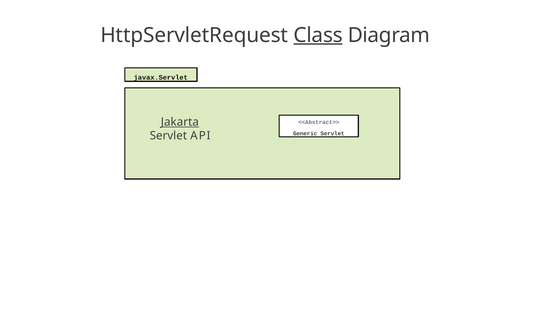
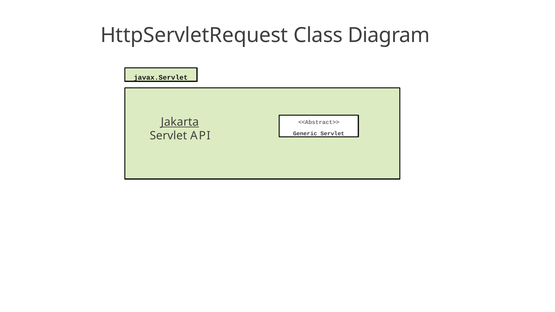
Class underline: present -> none
